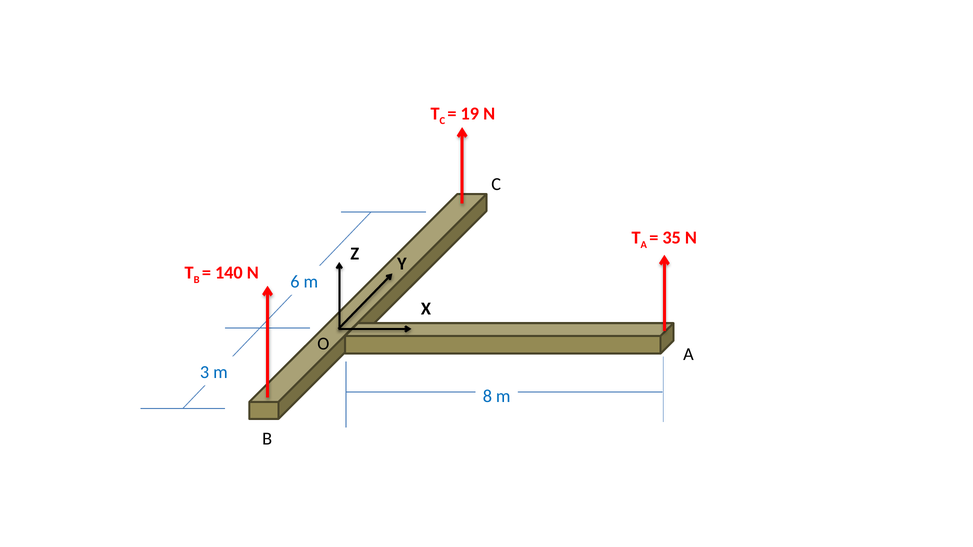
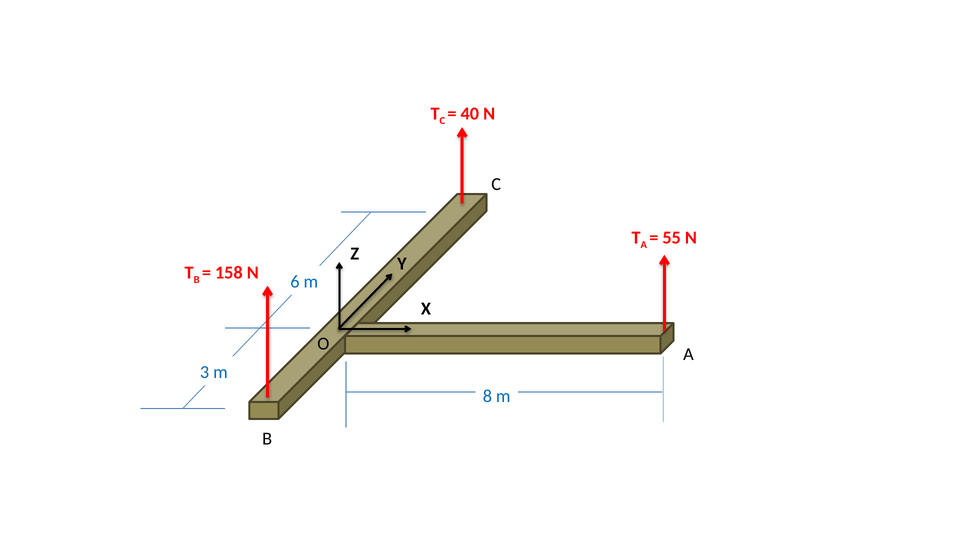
19: 19 -> 40
35: 35 -> 55
140: 140 -> 158
